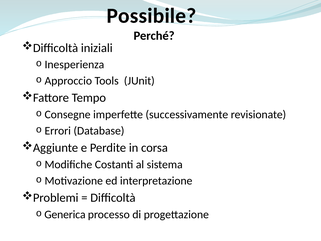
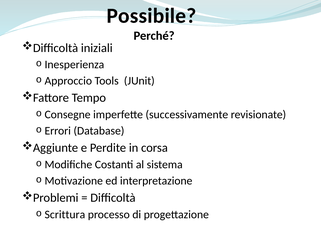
Generica: Generica -> Scrittura
